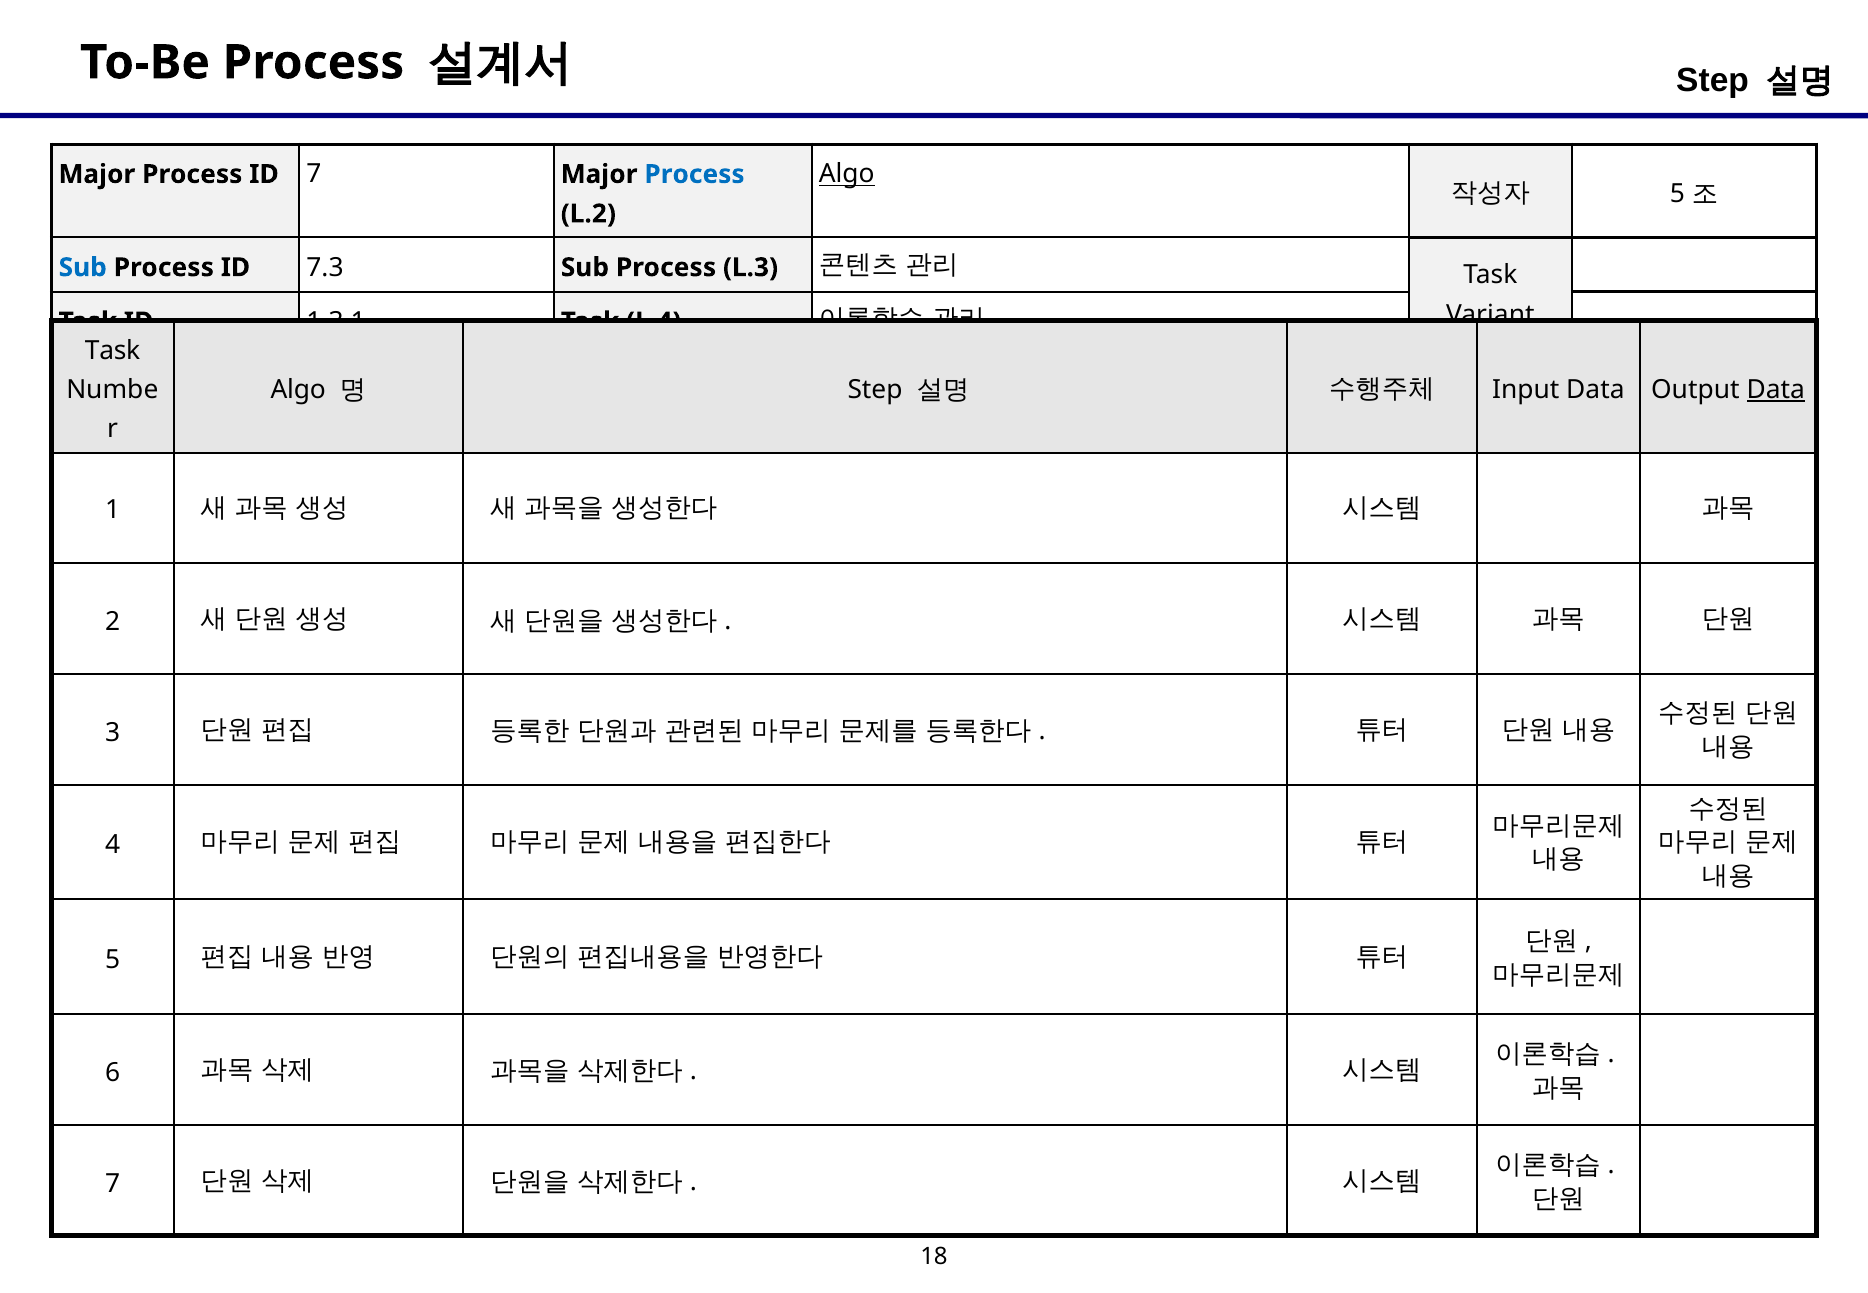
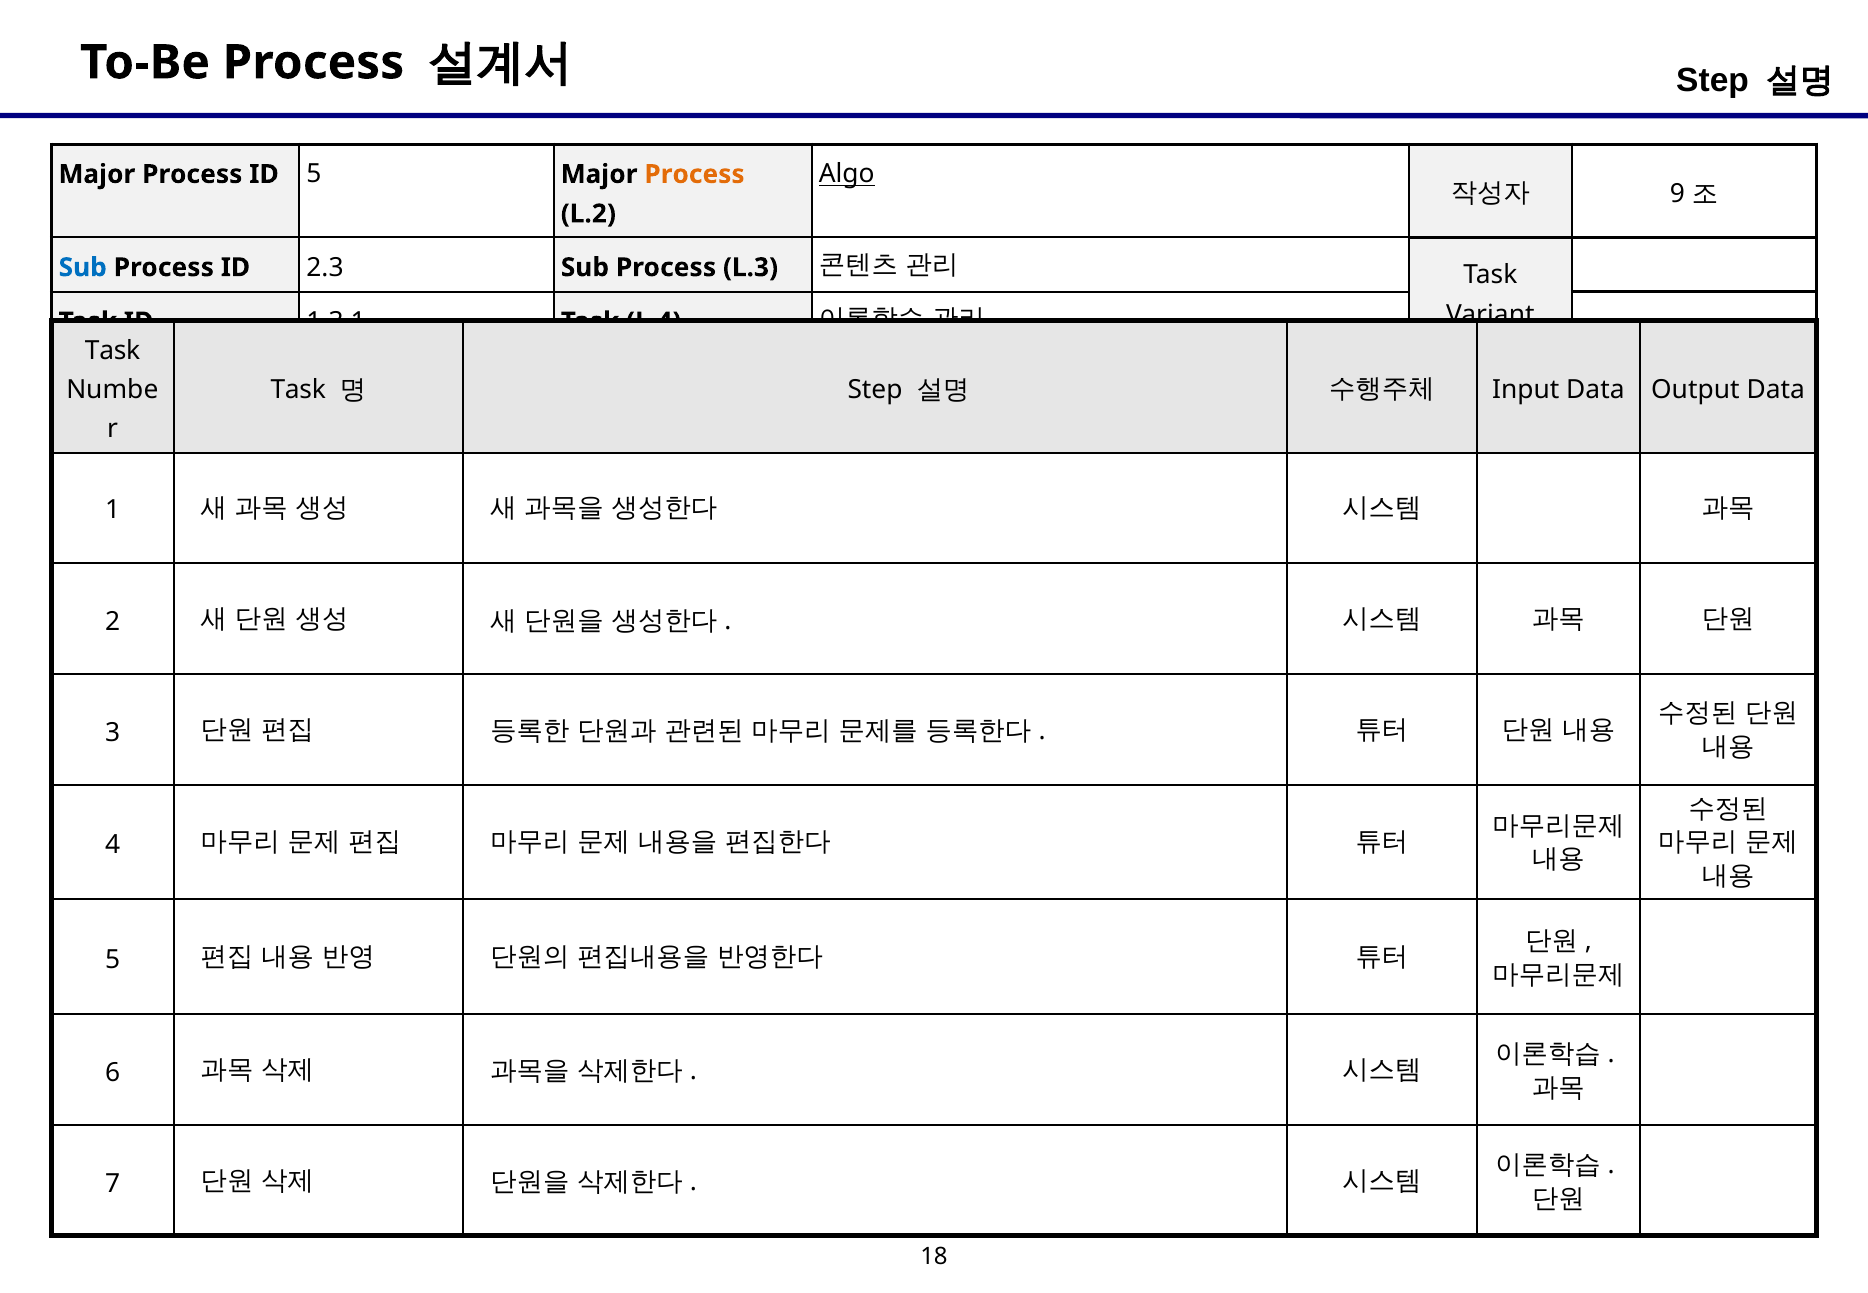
ID 7: 7 -> 5
Process at (694, 174) colour: blue -> orange
5 at (1677, 194): 5 -> 9
7.3: 7.3 -> 2.3
Algo at (298, 390): Algo -> Task
Data at (1776, 390) underline: present -> none
